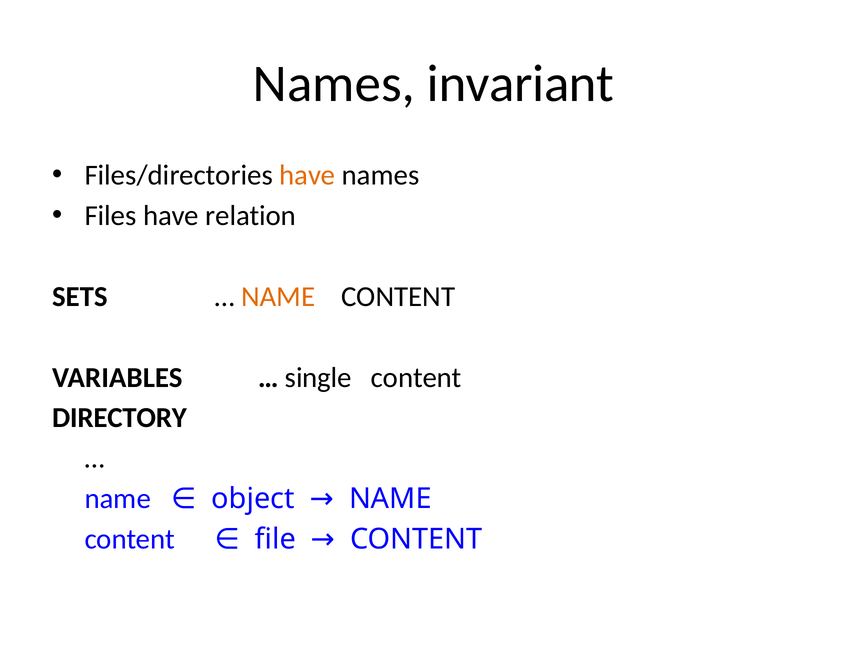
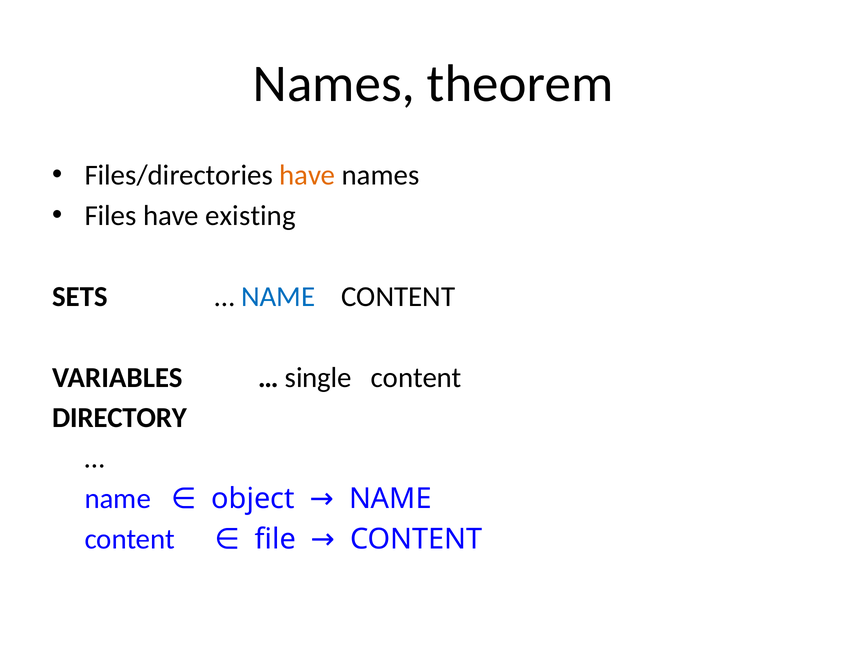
invariant: invariant -> theorem
relation: relation -> existing
NAME at (278, 297) colour: orange -> blue
